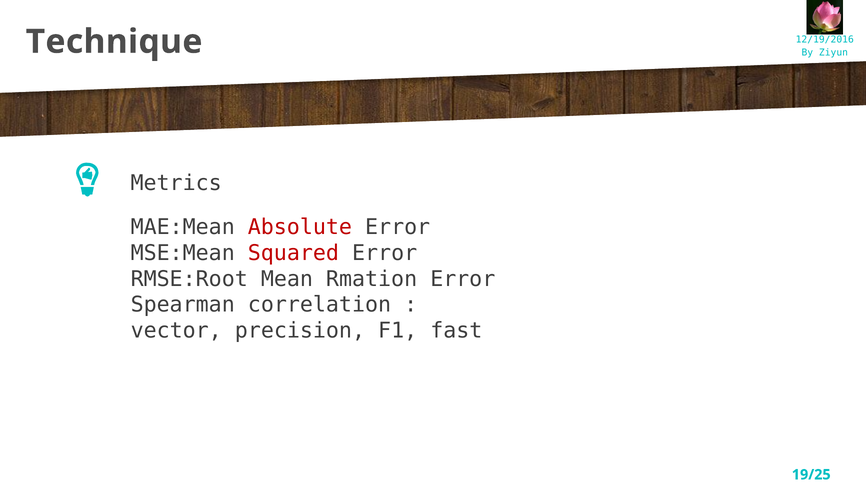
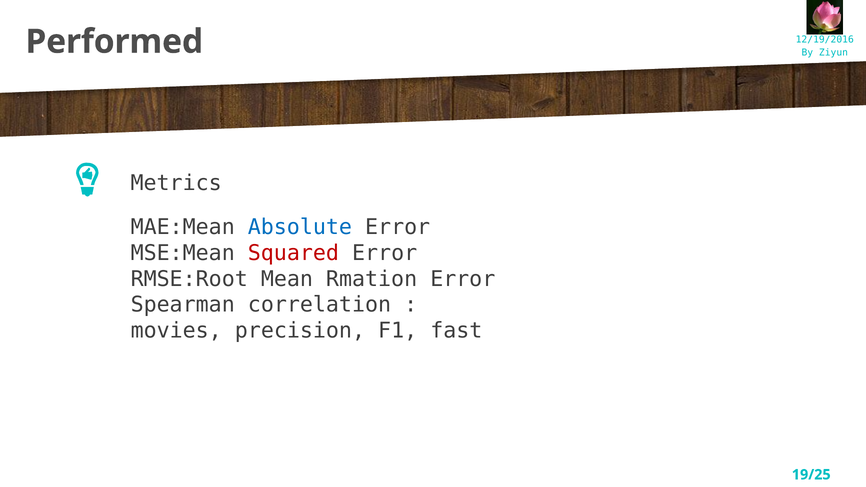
Technique: Technique -> Performed
Absolute colour: red -> blue
vector: vector -> movies
